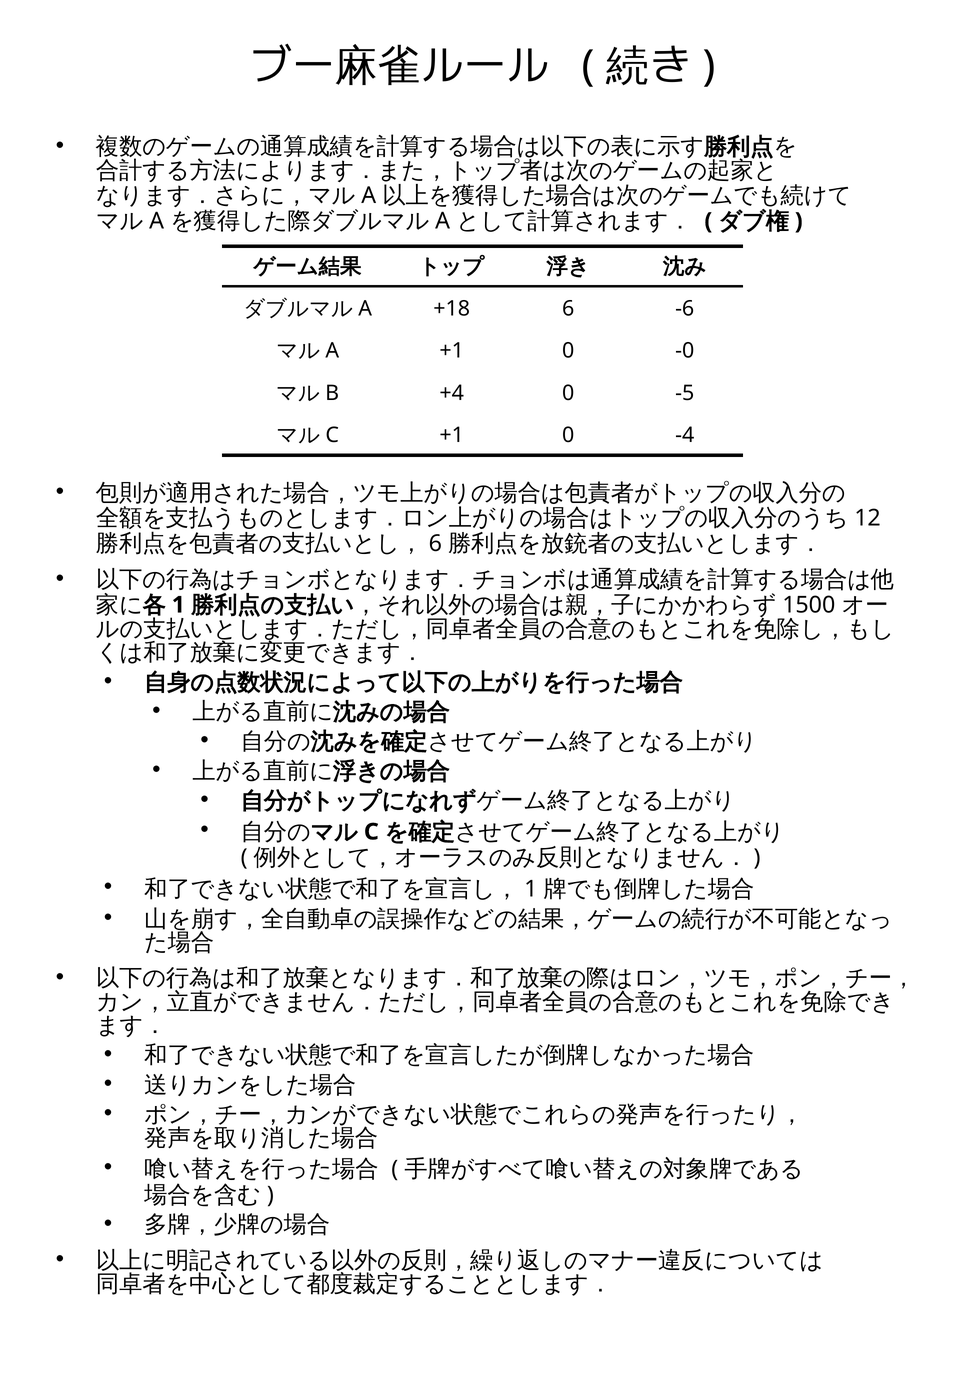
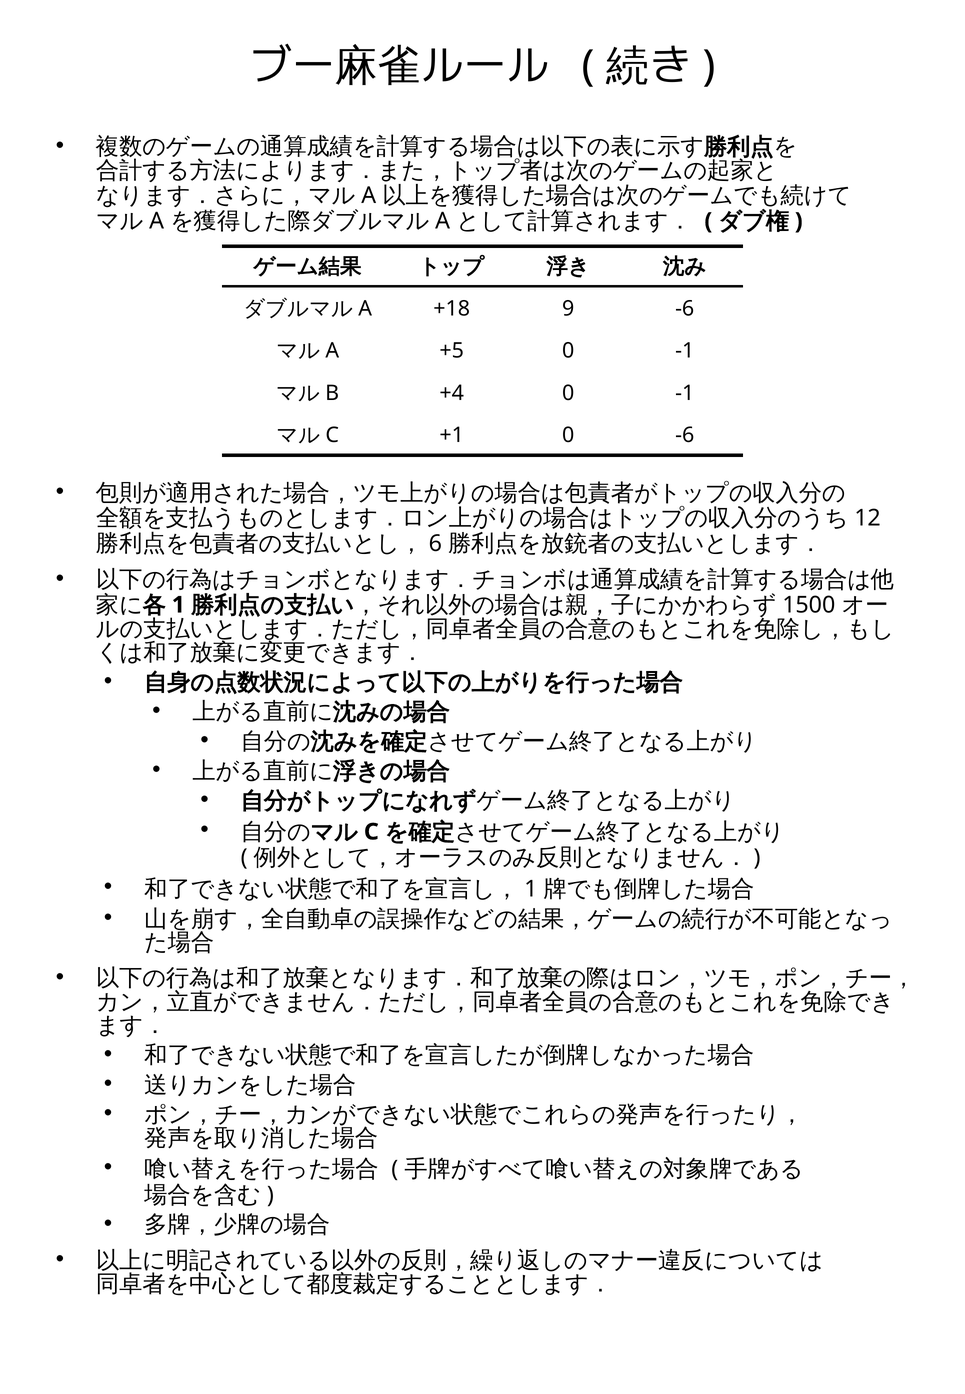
6: 6 -> 9
+1 at (452, 351): +1 -> +5
-0 at (685, 351): -0 -> -1
+4 0 -5: -5 -> -1
0 -4: -4 -> -6
